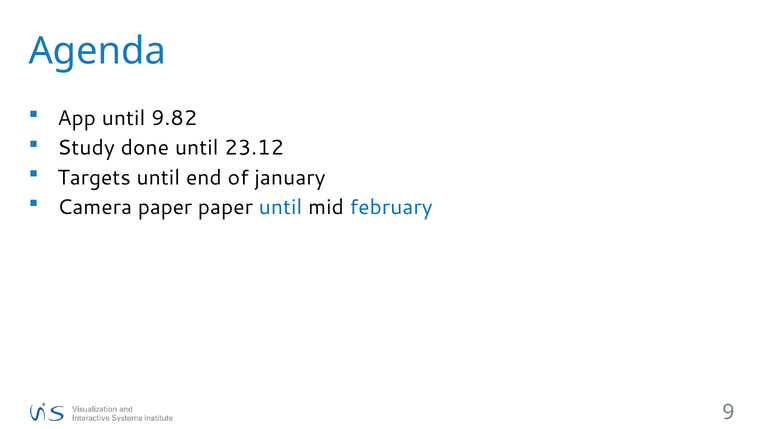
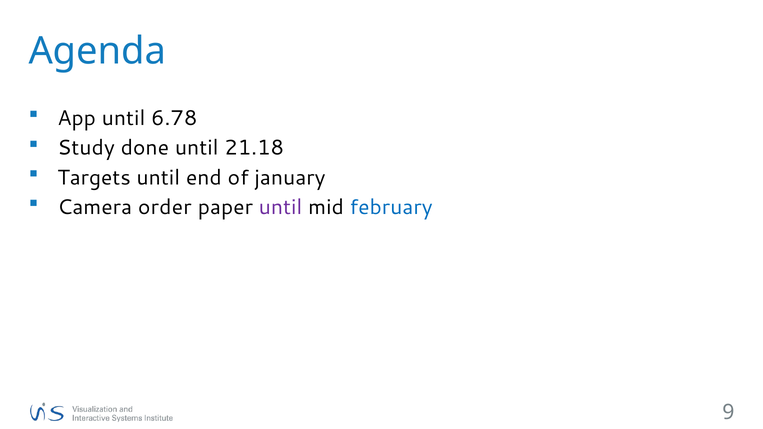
9.82: 9.82 -> 6.78
23.12: 23.12 -> 21.18
Camera paper: paper -> order
until at (281, 207) colour: blue -> purple
